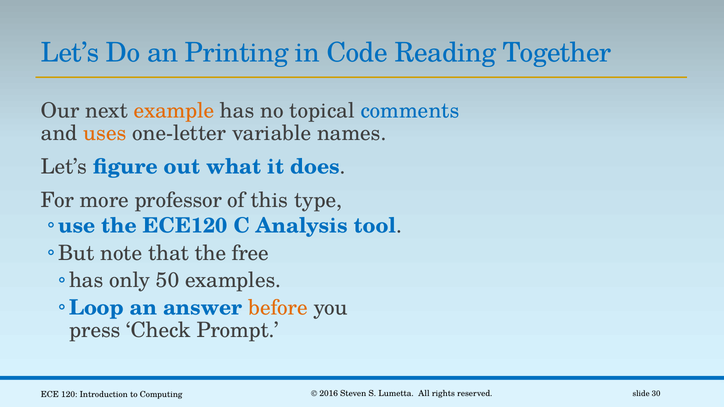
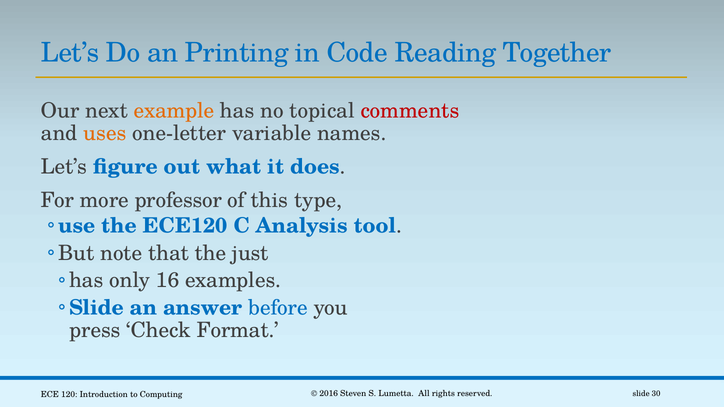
comments colour: blue -> red
free: free -> just
50: 50 -> 16
Loop at (96, 308): Loop -> Slide
before colour: orange -> blue
Prompt: Prompt -> Format
